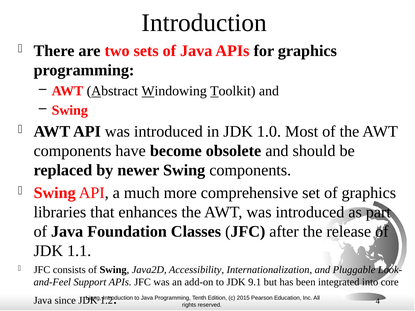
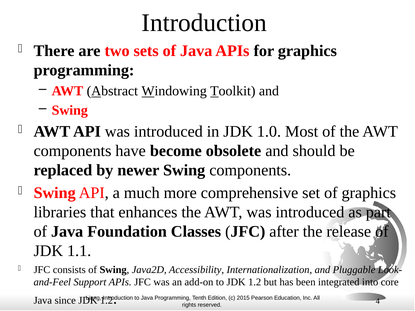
to JDK 9.1: 9.1 -> 1.2
